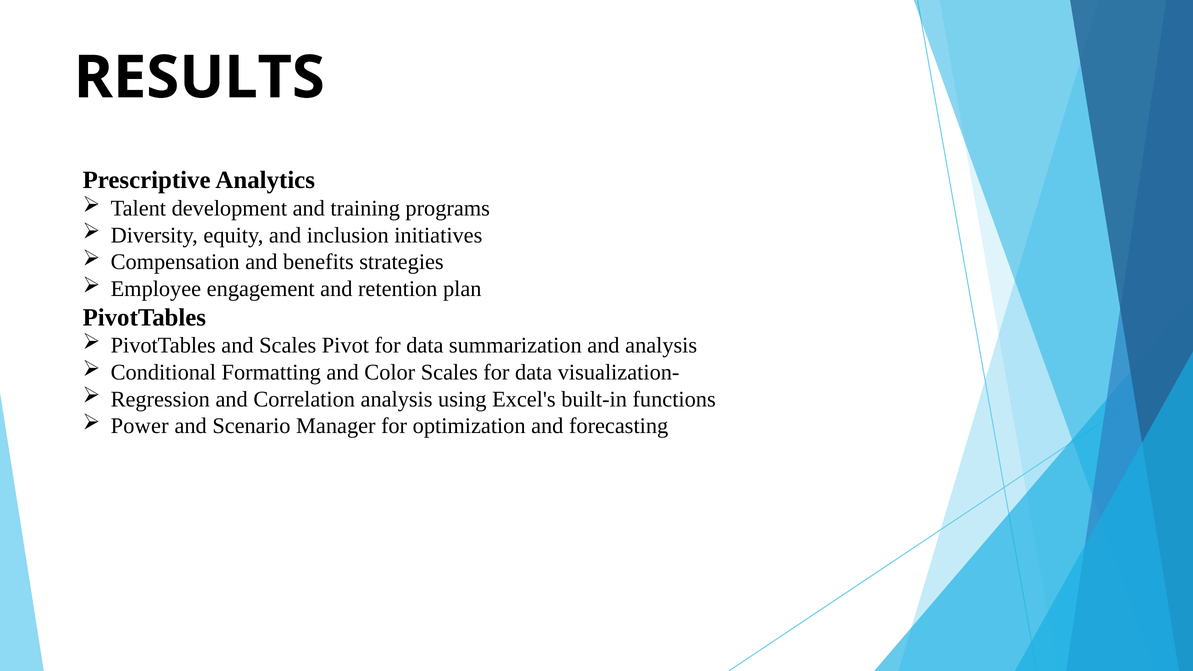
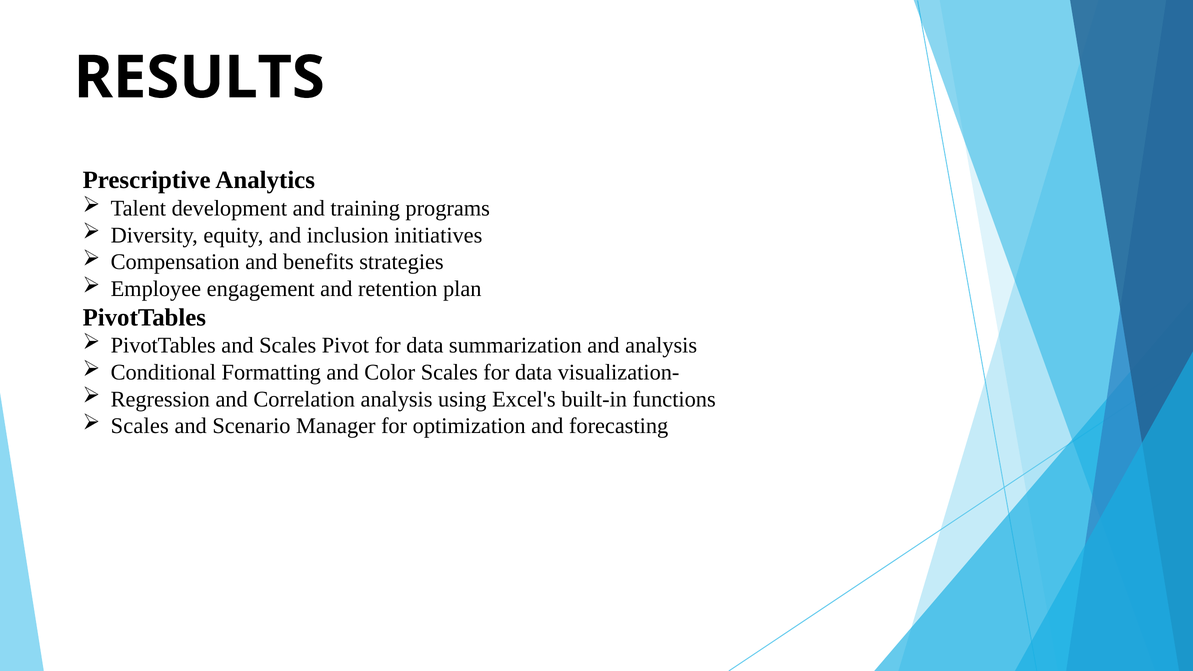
Power at (140, 426): Power -> Scales
